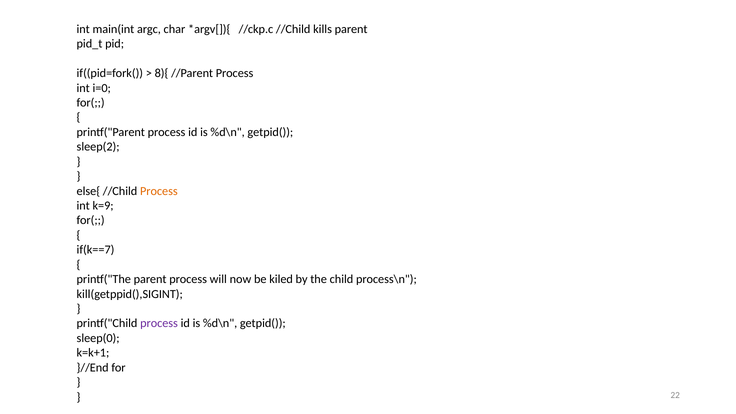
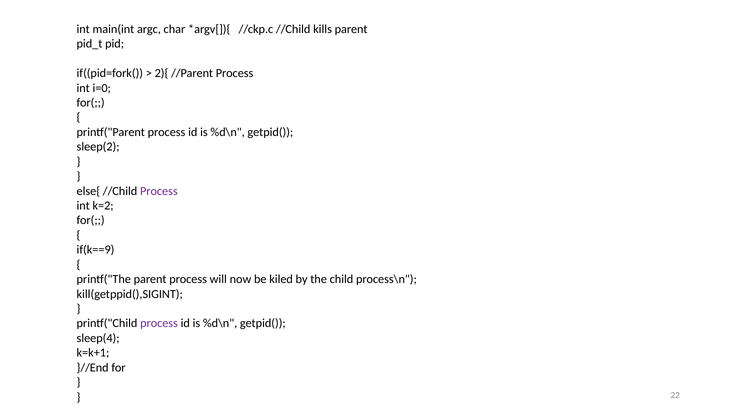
8){: 8){ -> 2){
Process at (159, 191) colour: orange -> purple
k=9: k=9 -> k=2
if(k==7: if(k==7 -> if(k==9
sleep(0: sleep(0 -> sleep(4
